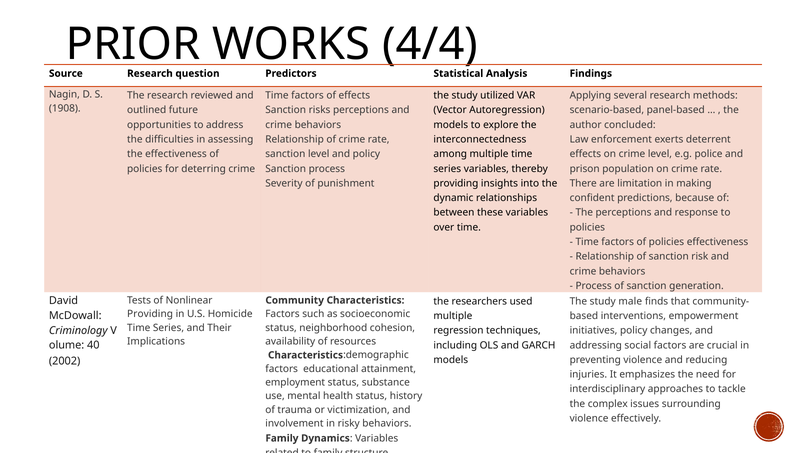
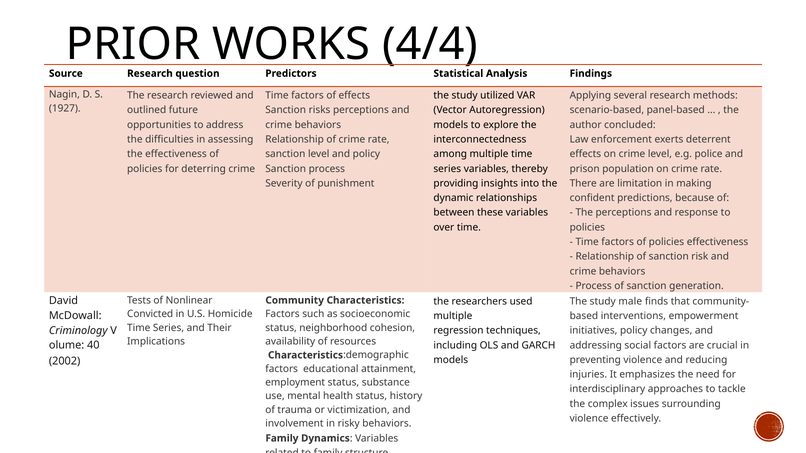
1908: 1908 -> 1927
Providing at (150, 314): Providing -> Convicted
